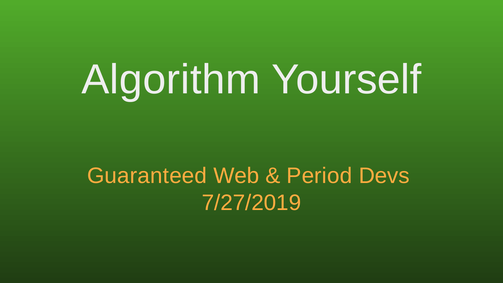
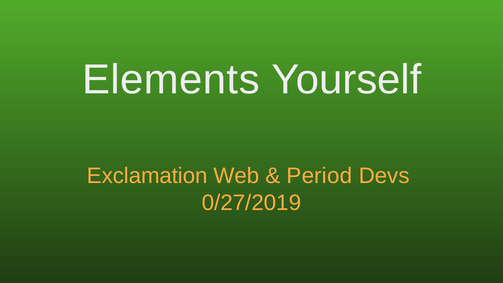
Algorithm: Algorithm -> Elements
Guaranteed: Guaranteed -> Exclamation
7/27/2019: 7/27/2019 -> 0/27/2019
